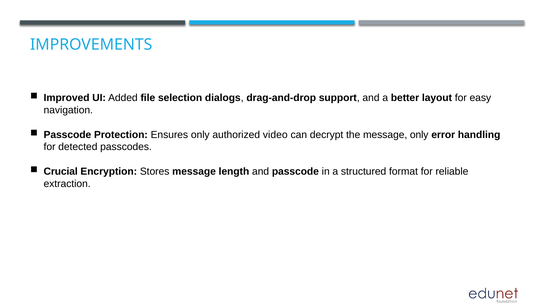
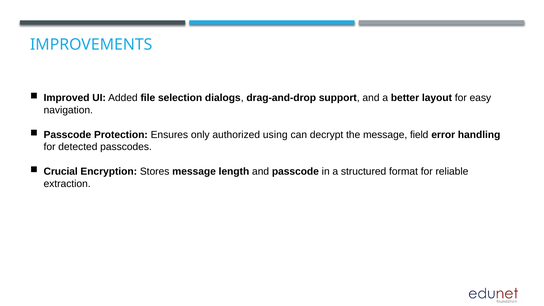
video: video -> using
message only: only -> field
